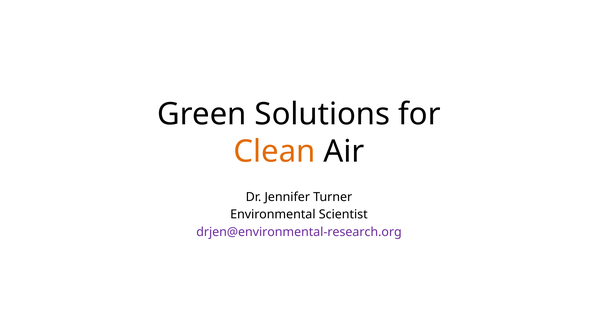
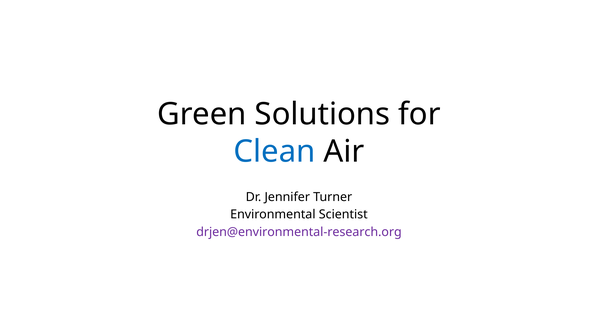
Clean colour: orange -> blue
